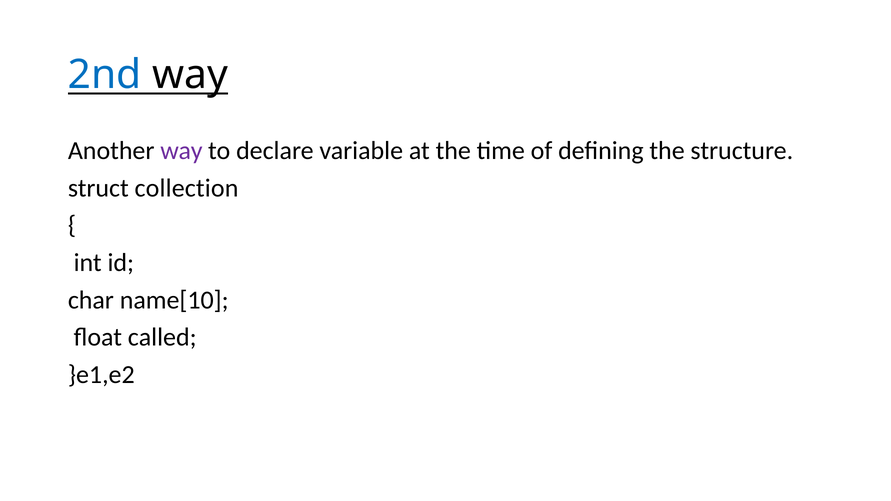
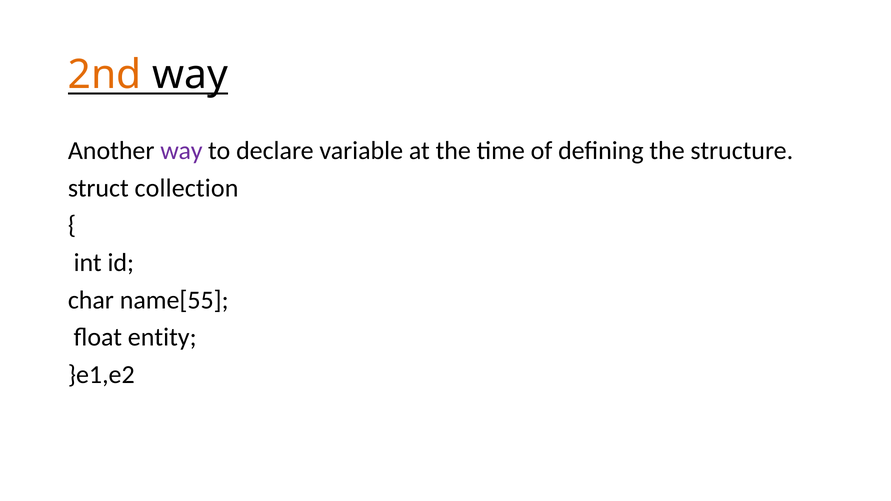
2nd colour: blue -> orange
name[10: name[10 -> name[55
called: called -> entity
